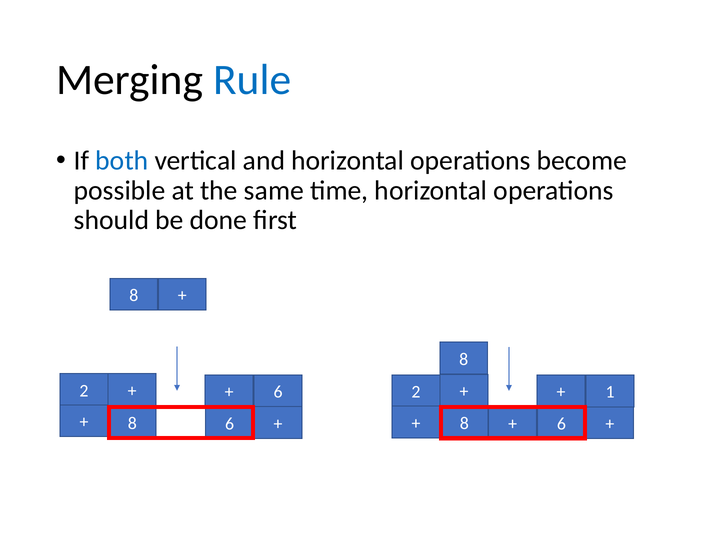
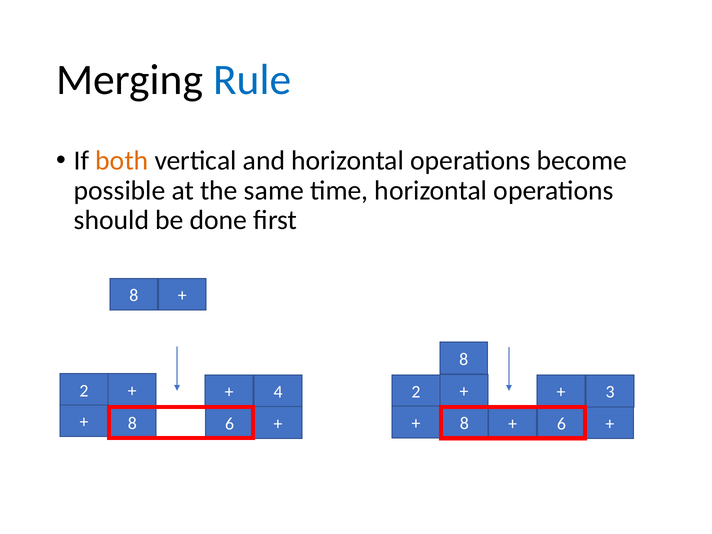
both colour: blue -> orange
2 6: 6 -> 4
1: 1 -> 3
